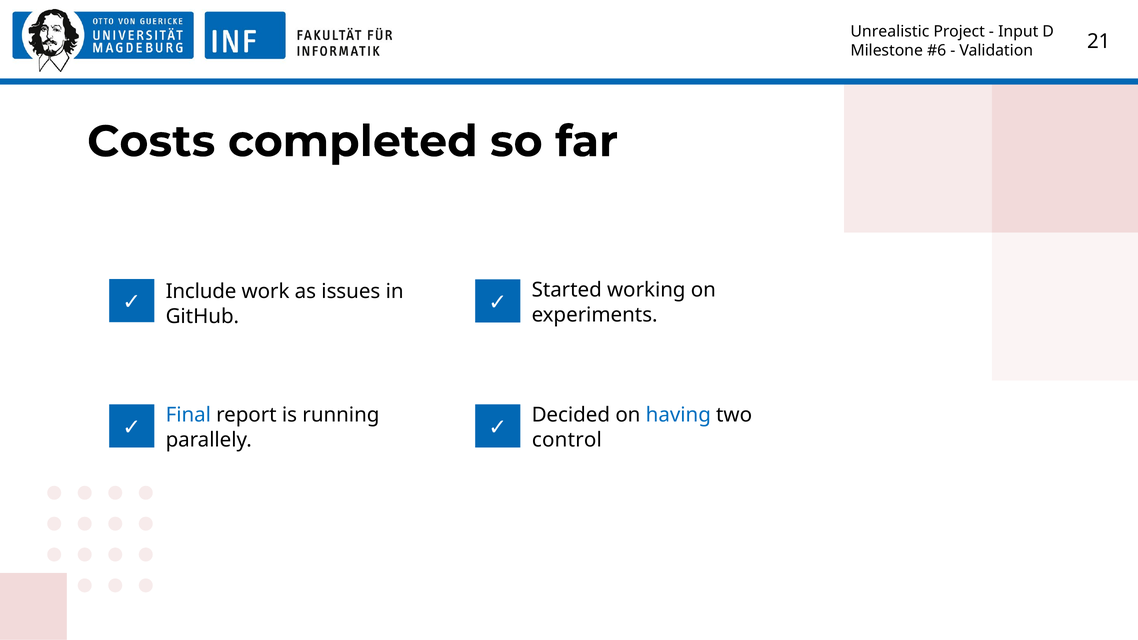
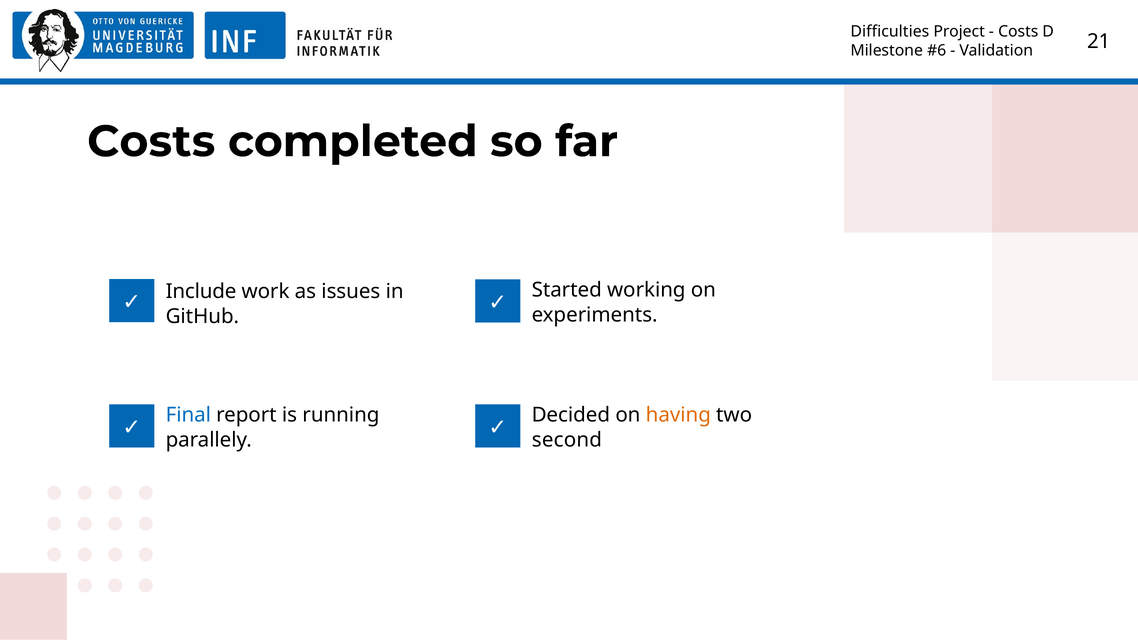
Unrealistic: Unrealistic -> Difficulties
Input at (1018, 31): Input -> Costs
having colour: blue -> orange
control: control -> second
